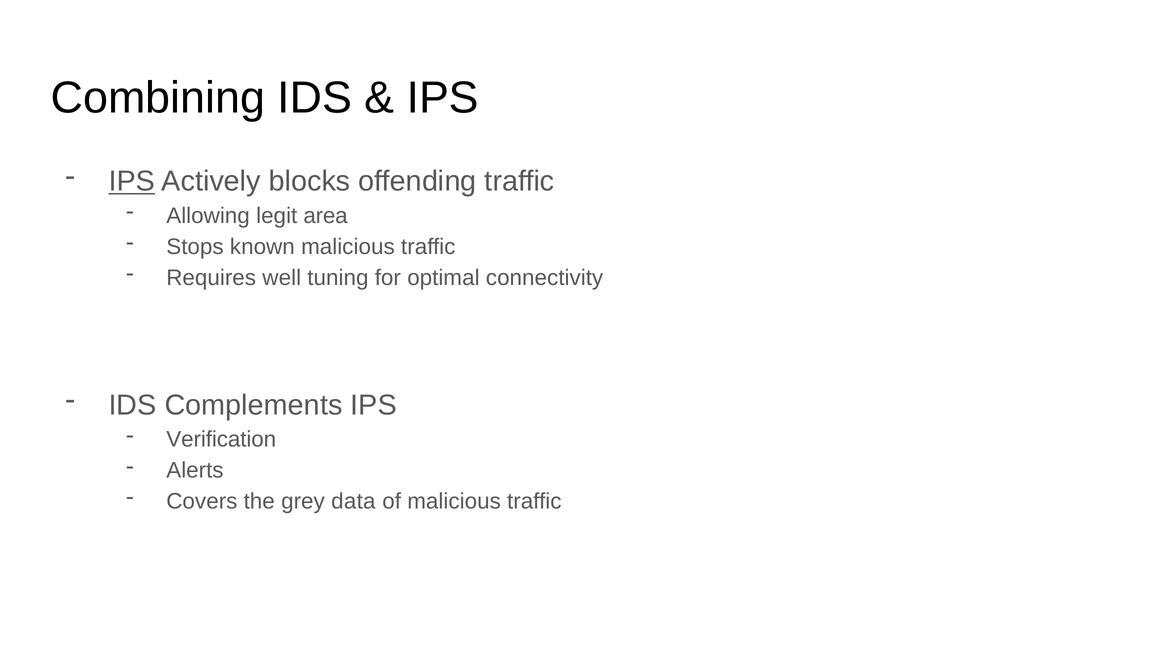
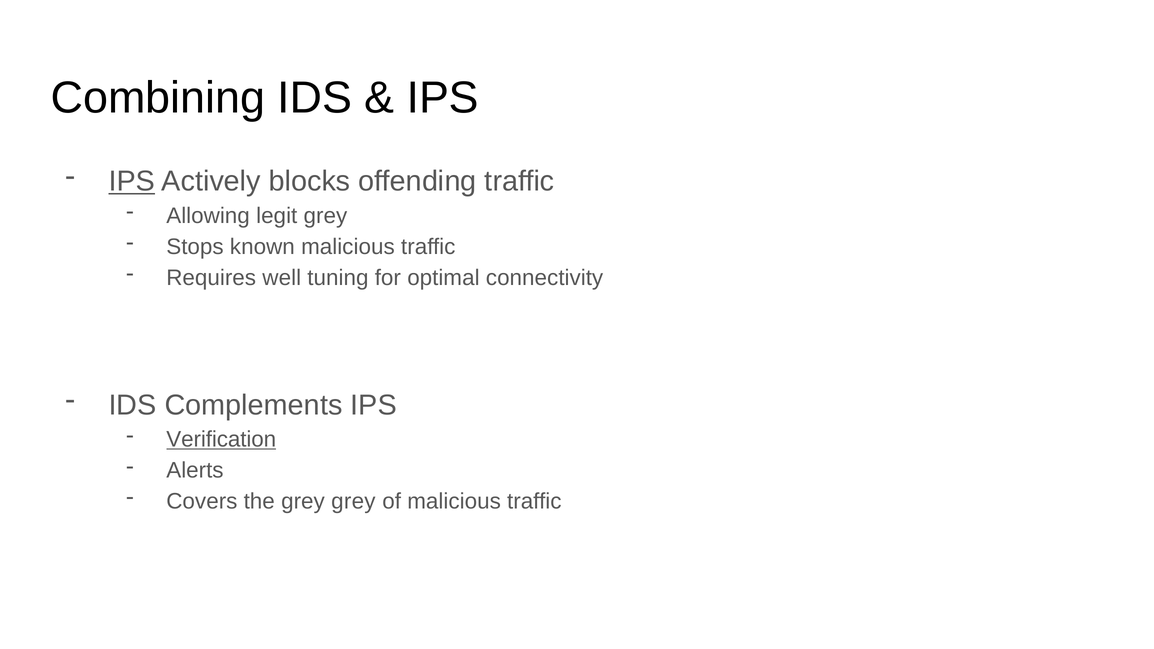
legit area: area -> grey
Verification underline: none -> present
grey data: data -> grey
